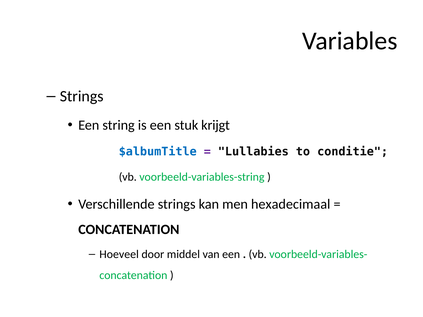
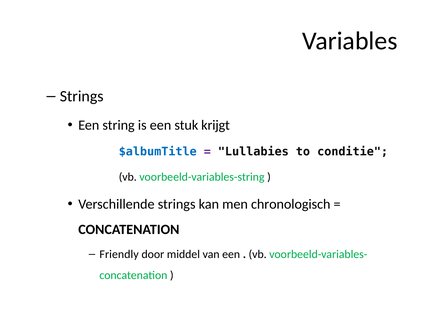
hexadecimaal: hexadecimaal -> chronologisch
Hoeveel: Hoeveel -> Friendly
